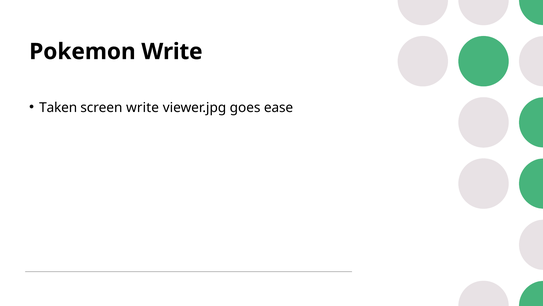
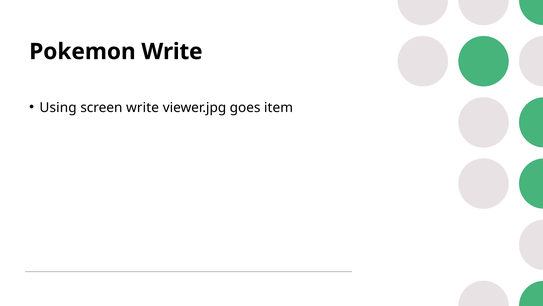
Taken: Taken -> Using
ease: ease -> item
